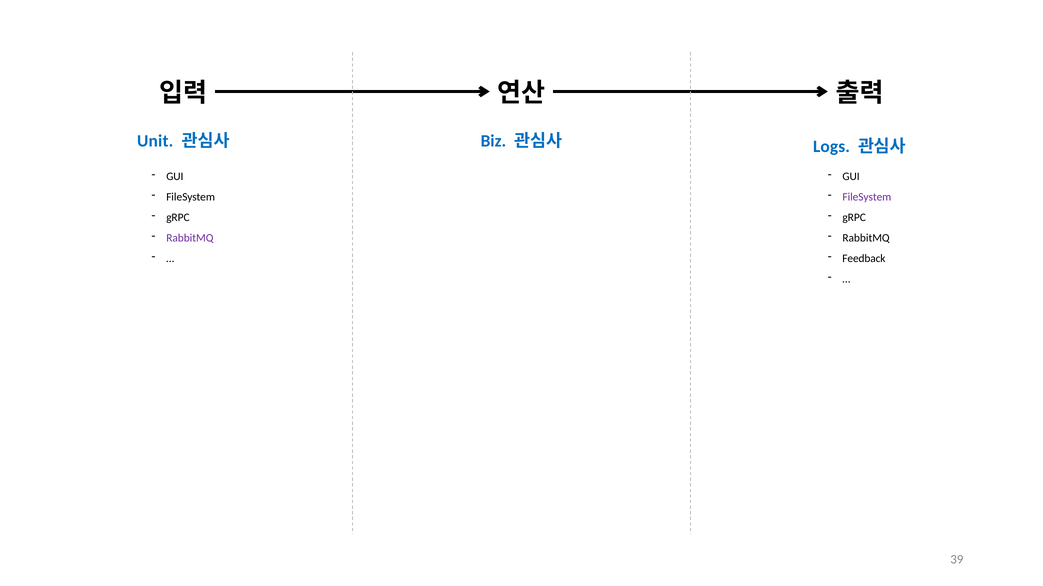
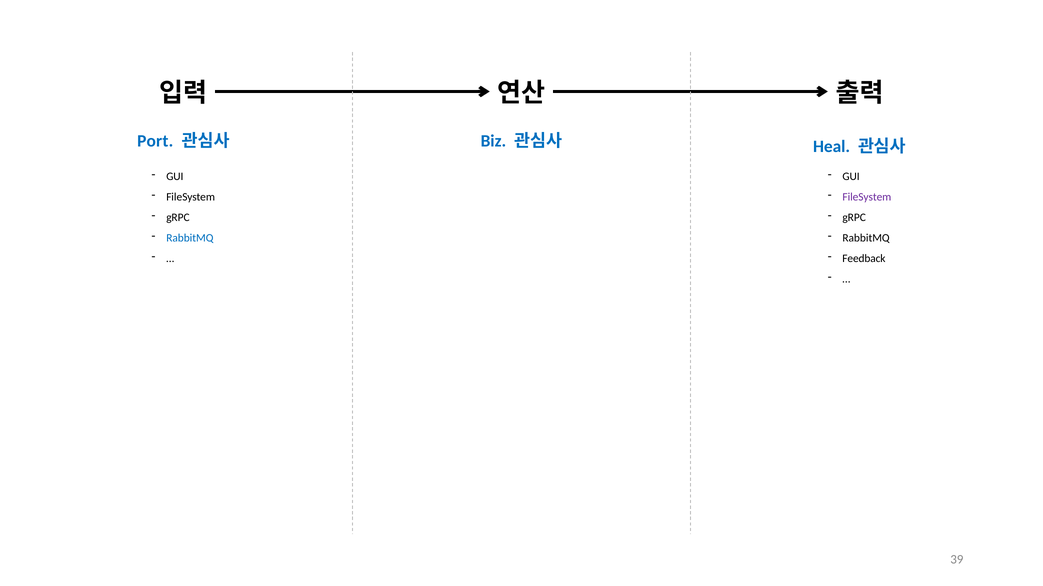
Unit: Unit -> Port
Logs: Logs -> Heal
RabbitMQ at (190, 238) colour: purple -> blue
